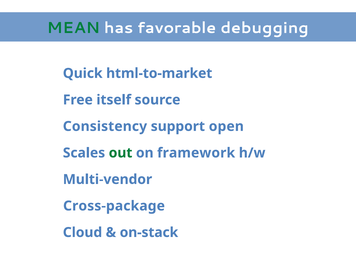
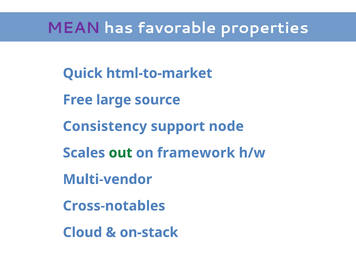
MEAN colour: green -> purple
debugging: debugging -> properties
itself: itself -> large
open: open -> node
Cross-package: Cross-package -> Cross-notables
